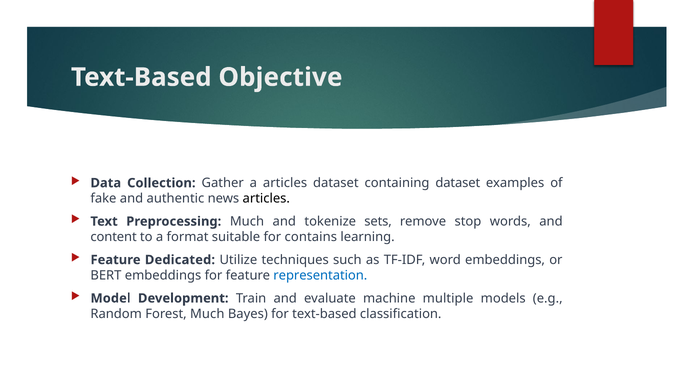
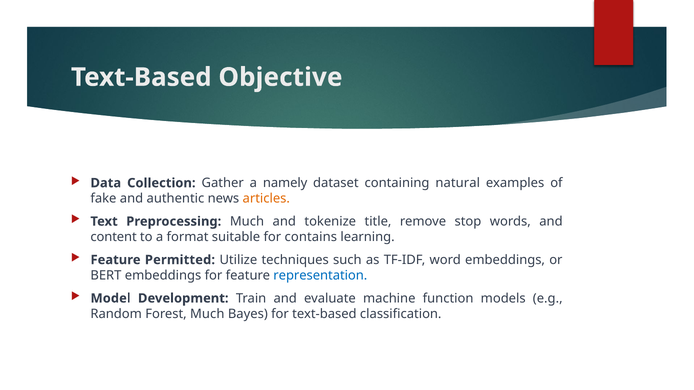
a articles: articles -> namely
containing dataset: dataset -> natural
articles at (266, 199) colour: black -> orange
sets: sets -> title
Dedicated: Dedicated -> Permitted
multiple: multiple -> function
